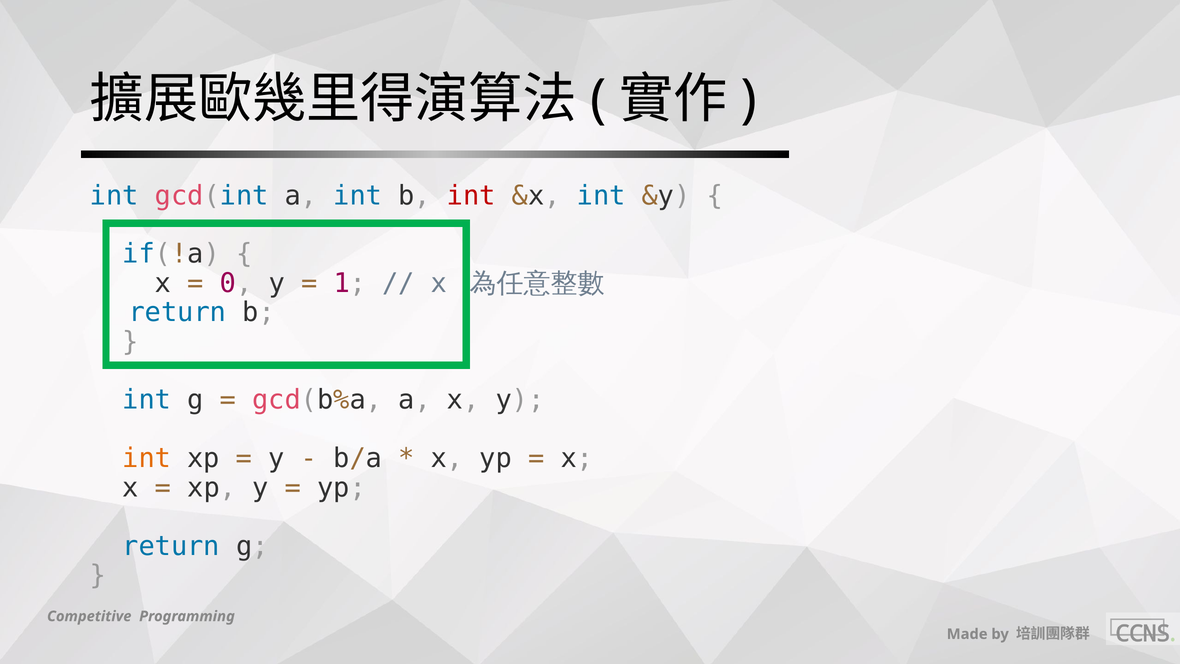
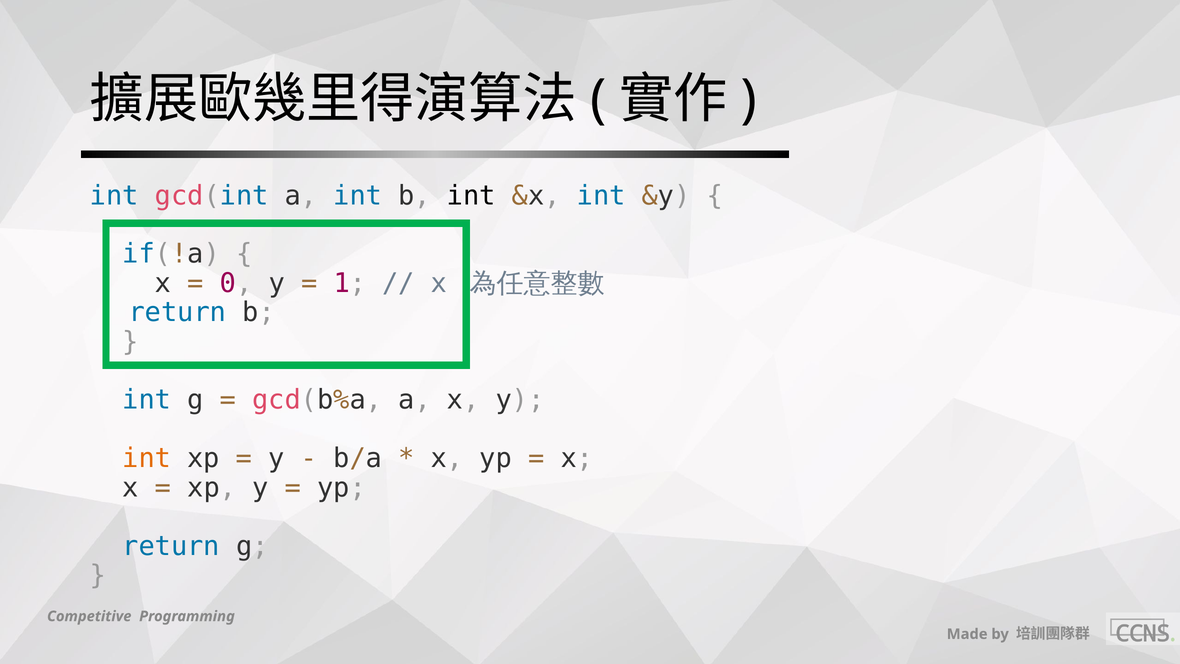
int at (471, 196) colour: red -> black
